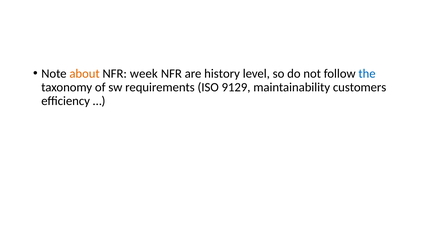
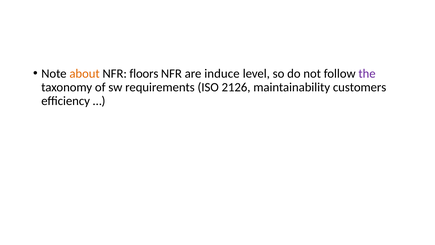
week: week -> floors
history: history -> induce
the colour: blue -> purple
9129: 9129 -> 2126
